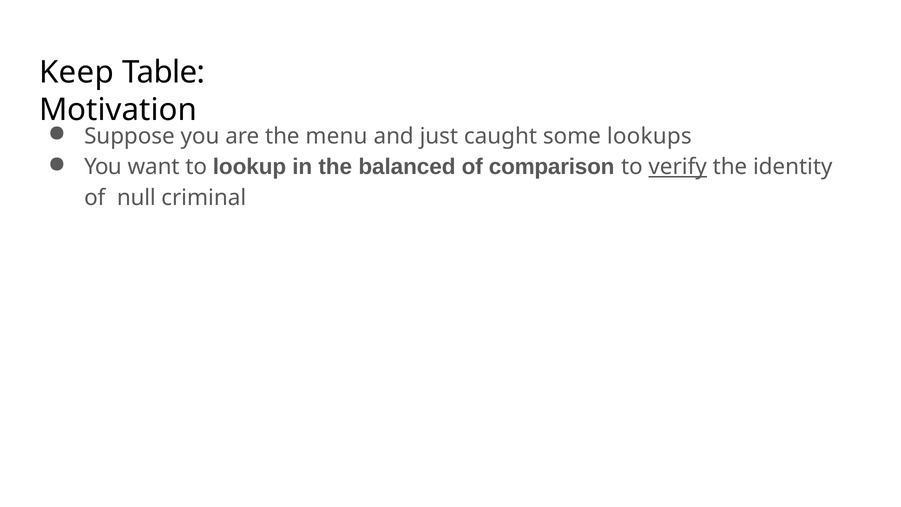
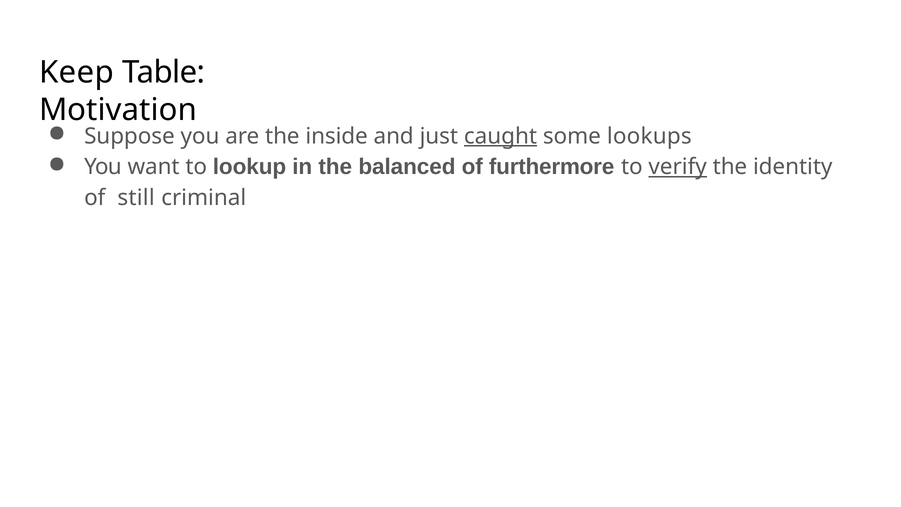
menu: menu -> inside
caught underline: none -> present
comparison: comparison -> furthermore
null: null -> still
